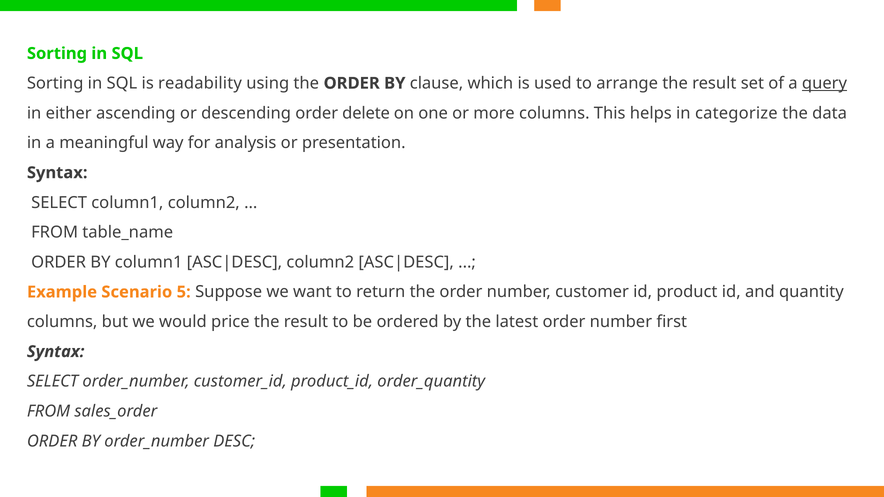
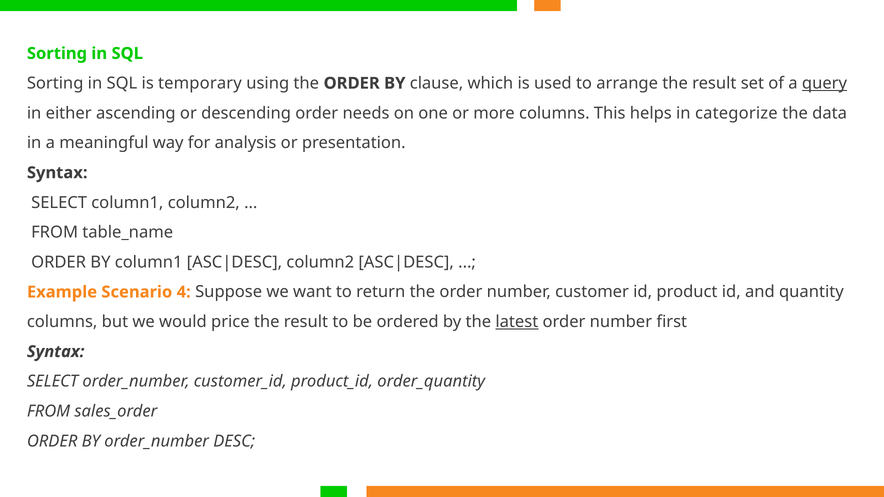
readability: readability -> temporary
delete: delete -> needs
5: 5 -> 4
latest underline: none -> present
